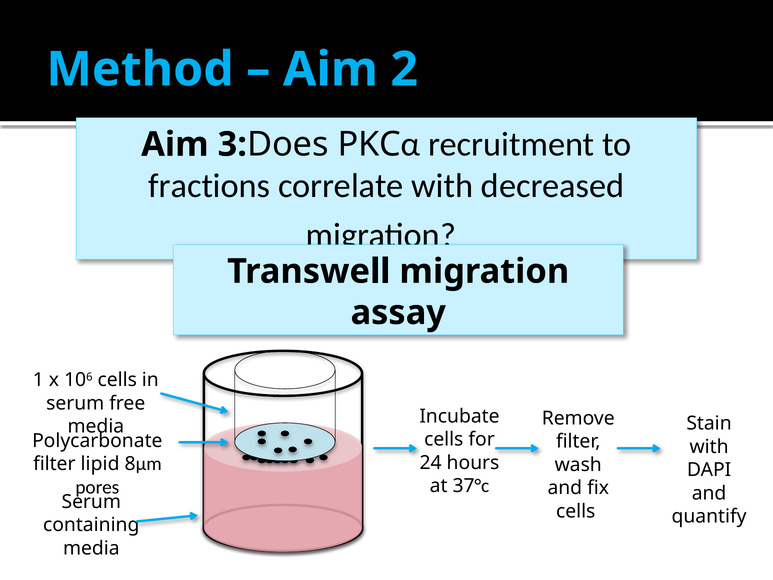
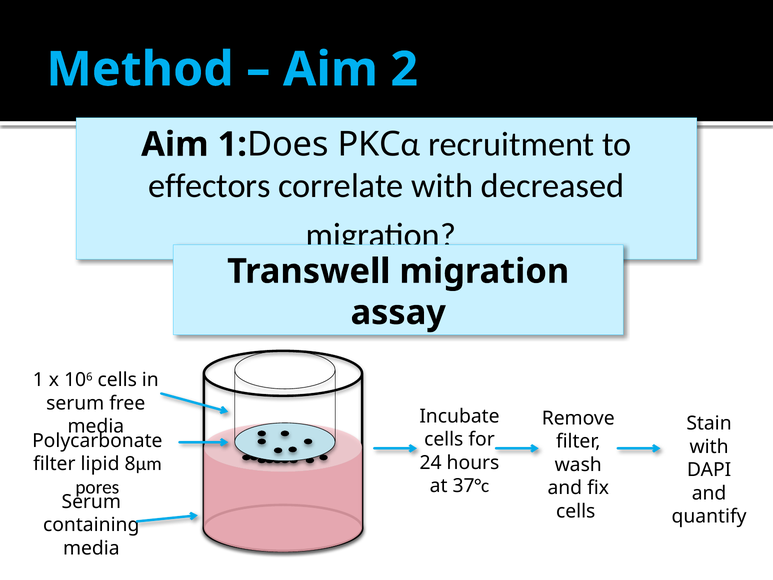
Aim 3: 3 -> 1
fractions: fractions -> effectors
